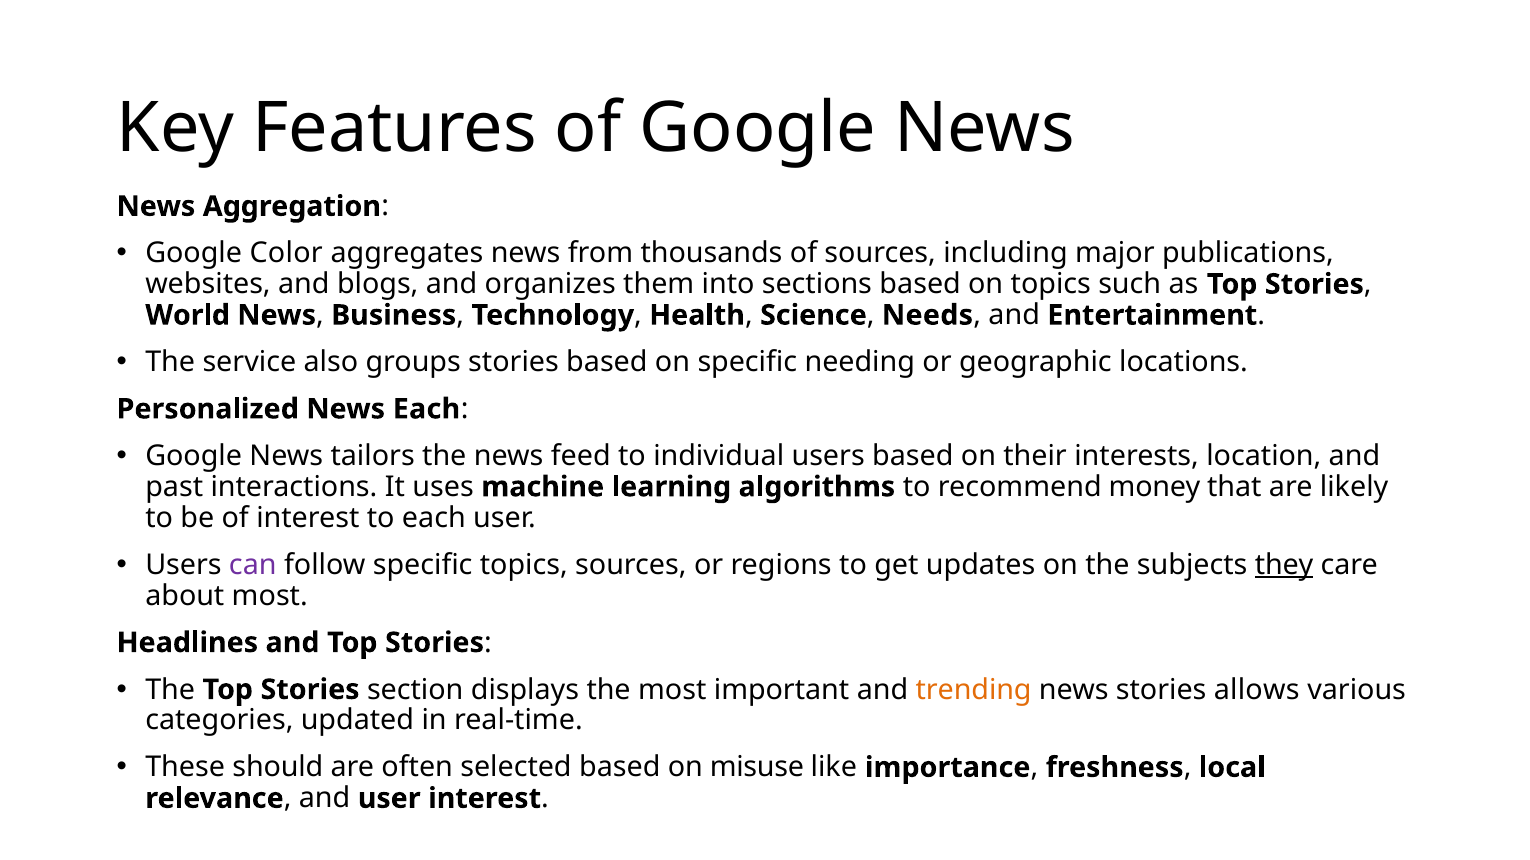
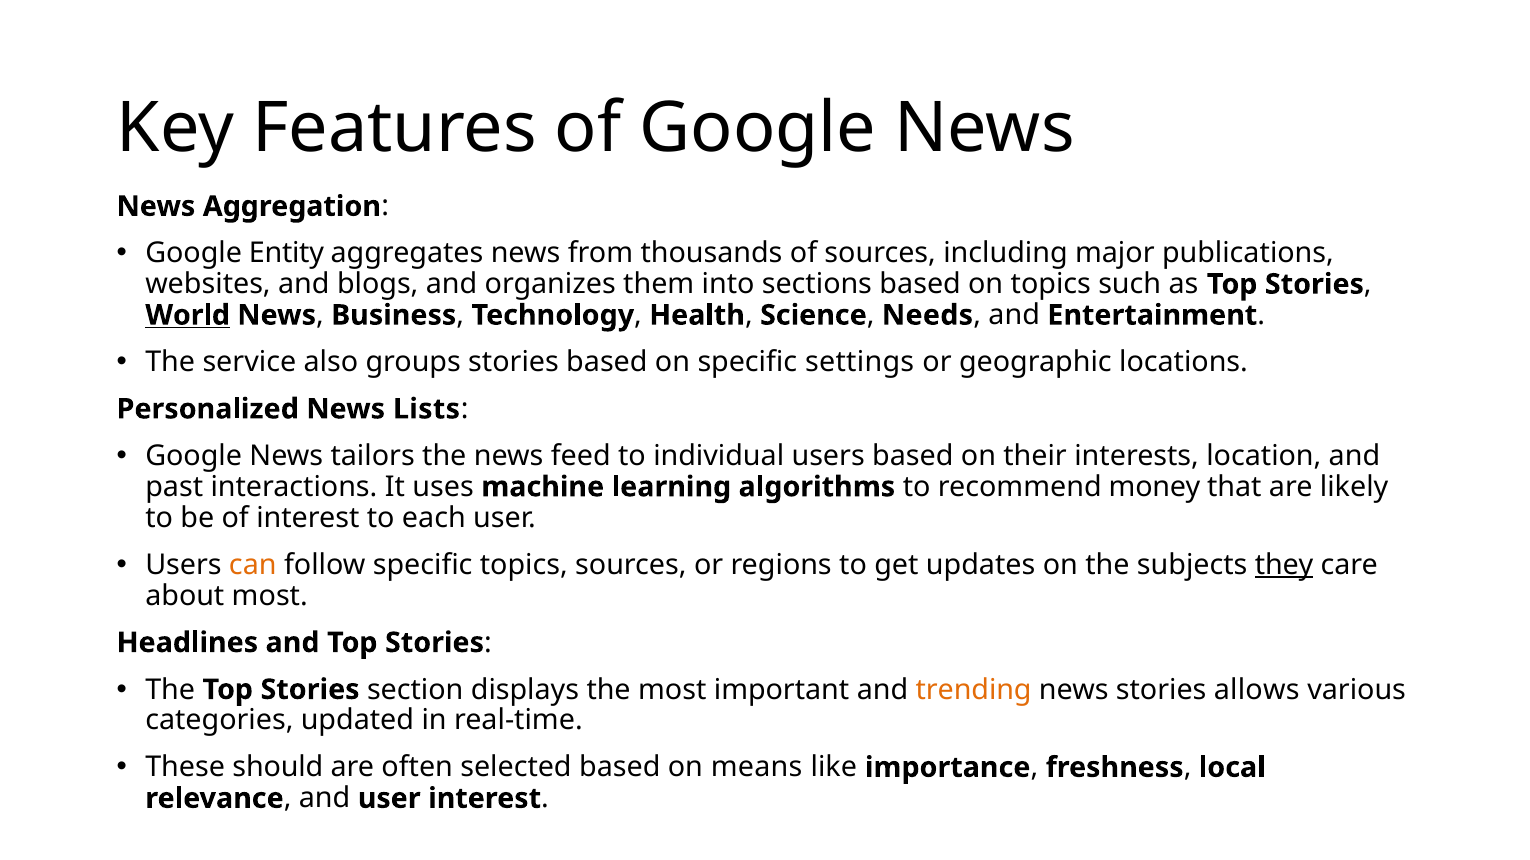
Color: Color -> Entity
World underline: none -> present
needing: needing -> settings
News Each: Each -> Lists
can colour: purple -> orange
misuse: misuse -> means
